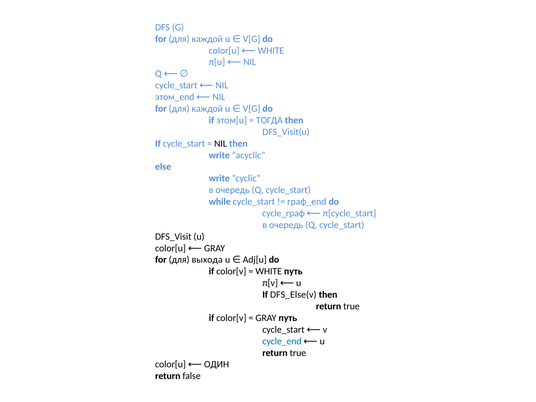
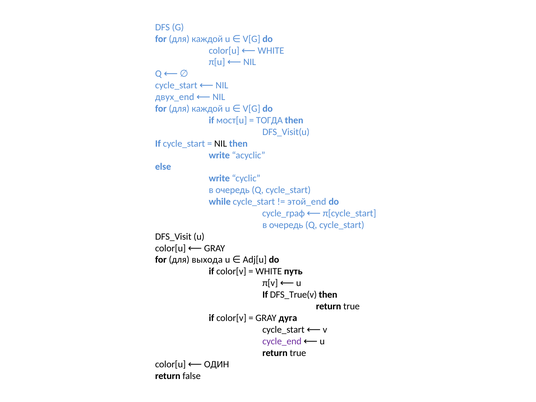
этом_end: этом_end -> двух_end
этом[u: этом[u -> мост[u
граф_end: граф_end -> этой_end
DFS_Else(v: DFS_Else(v -> DFS_True(v
GRAY путь: путь -> дуга
cycle_end colour: blue -> purple
